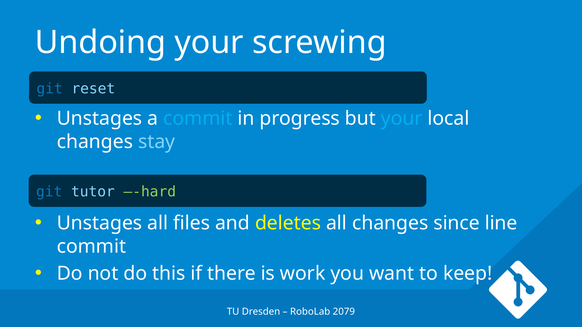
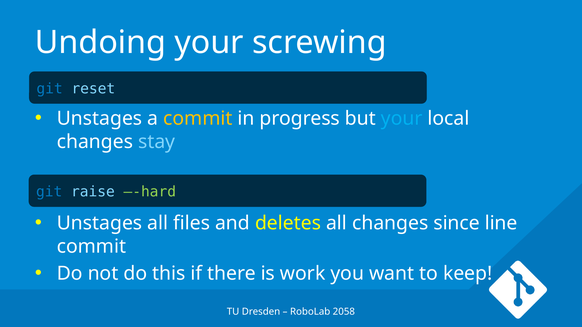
commit at (198, 119) colour: light blue -> yellow
tutor: tutor -> raise
2079: 2079 -> 2058
